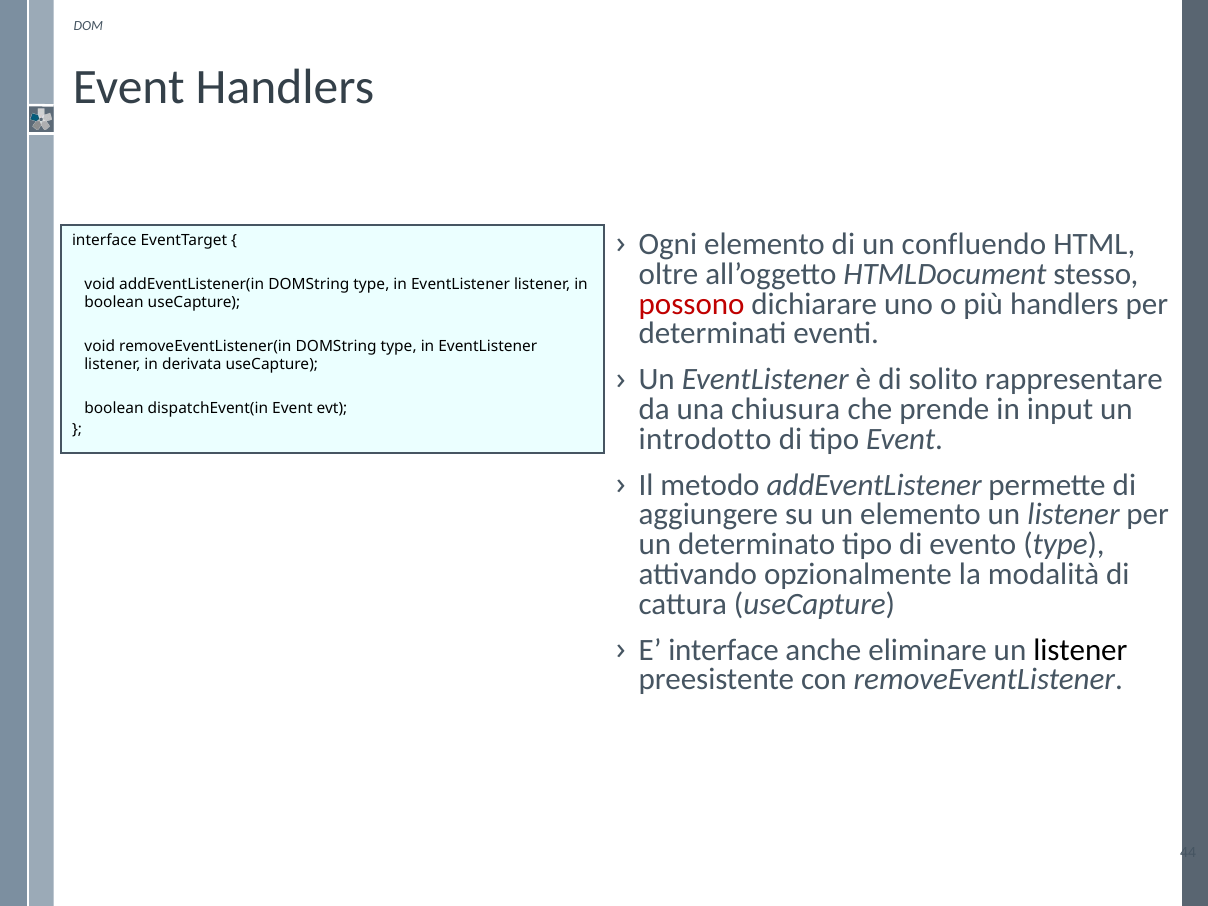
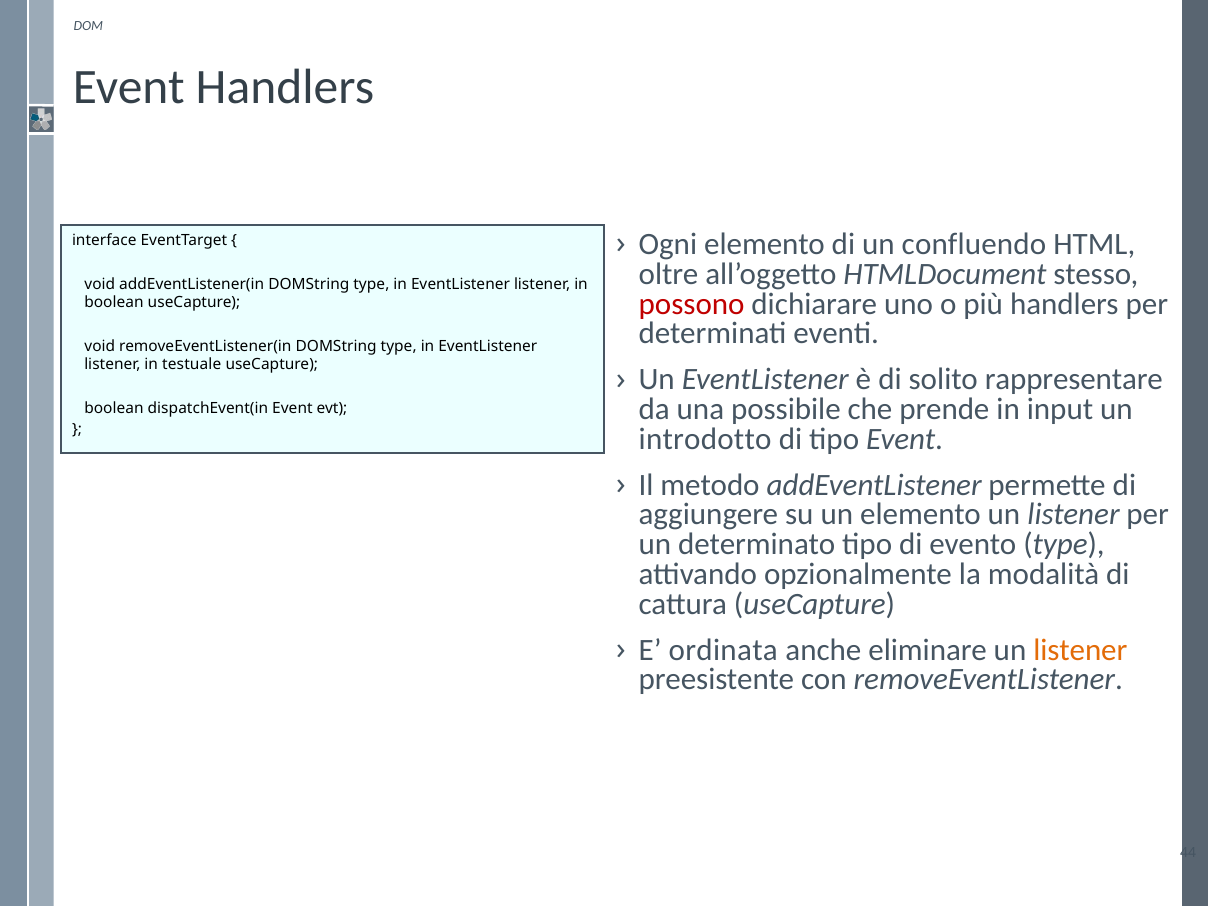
derivata: derivata -> testuale
chiusura: chiusura -> possibile
E interface: interface -> ordinata
listener at (1080, 650) colour: black -> orange
